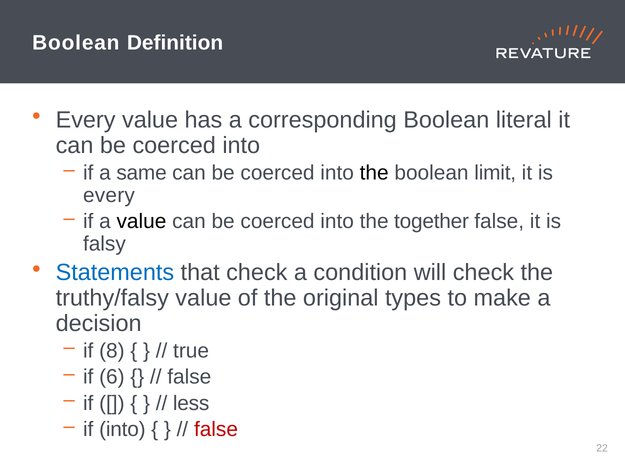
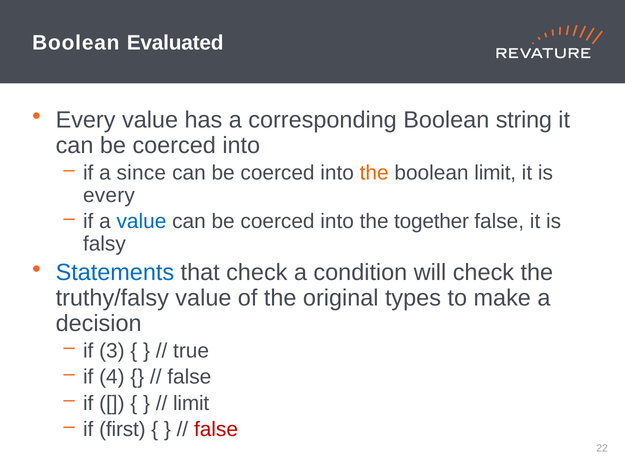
Definition: Definition -> Evaluated
literal: literal -> string
same: same -> since
the at (374, 173) colour: black -> orange
value at (141, 221) colour: black -> blue
8: 8 -> 3
6: 6 -> 4
less at (191, 403): less -> limit
if into: into -> first
